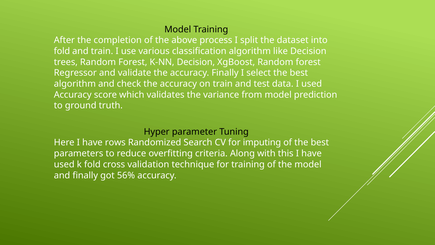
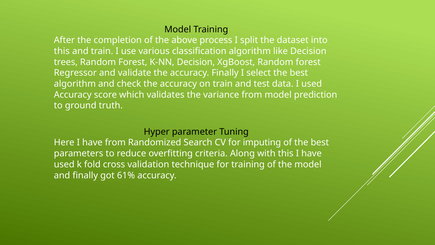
fold at (62, 51): fold -> this
have rows: rows -> from
56%: 56% -> 61%
